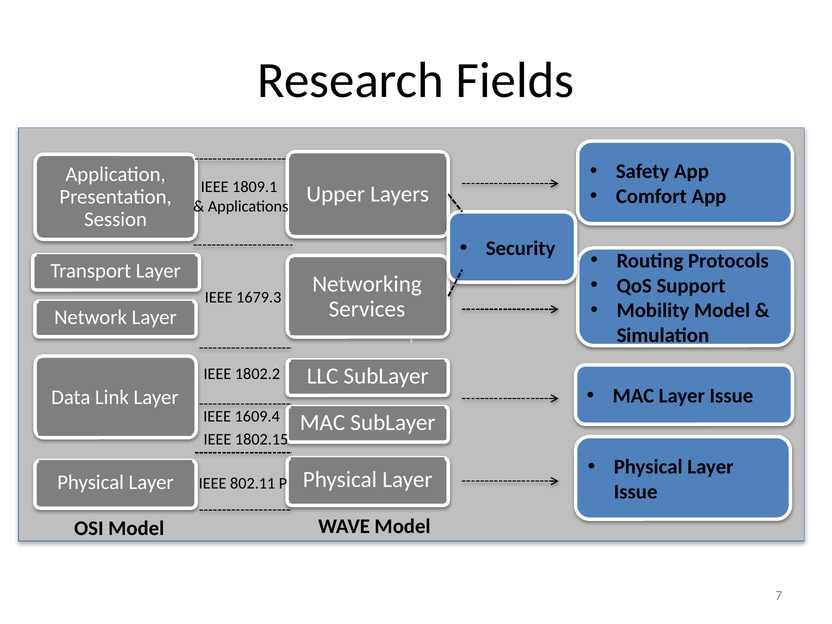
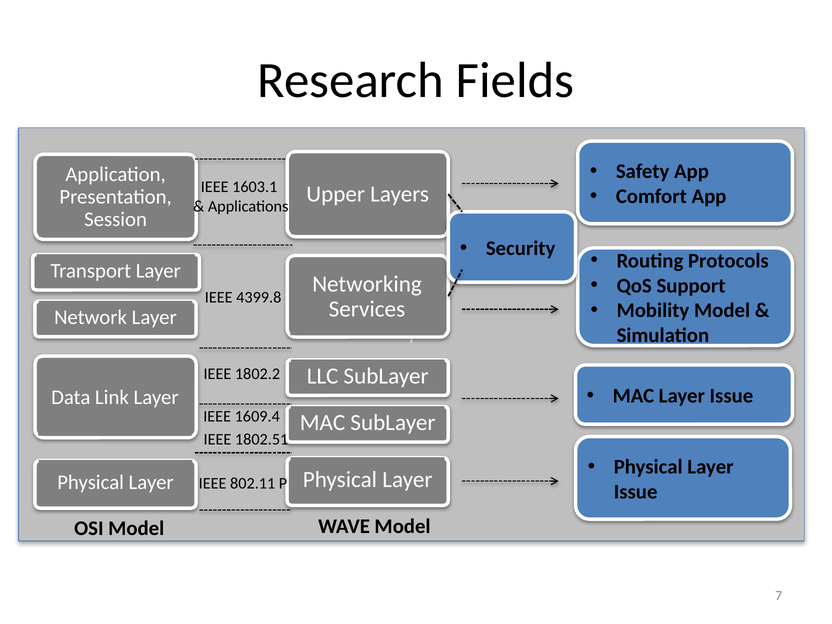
1809.1: 1809.1 -> 1603.1
1679.3: 1679.3 -> 4399.8
1802.15: 1802.15 -> 1802.51
